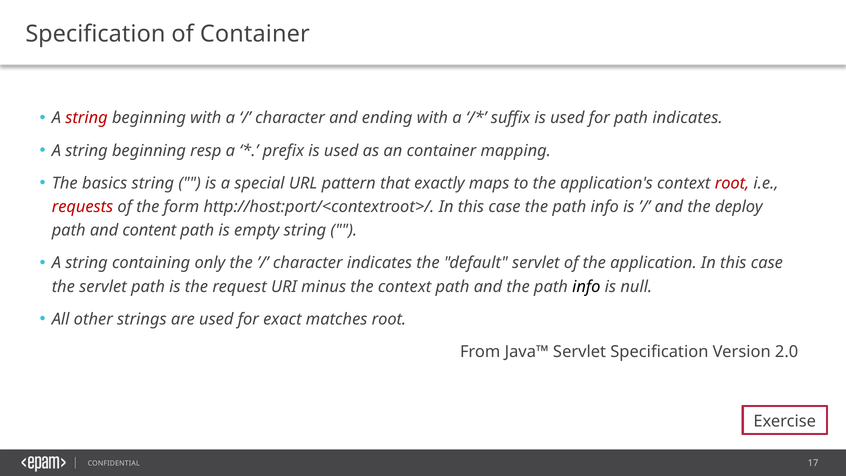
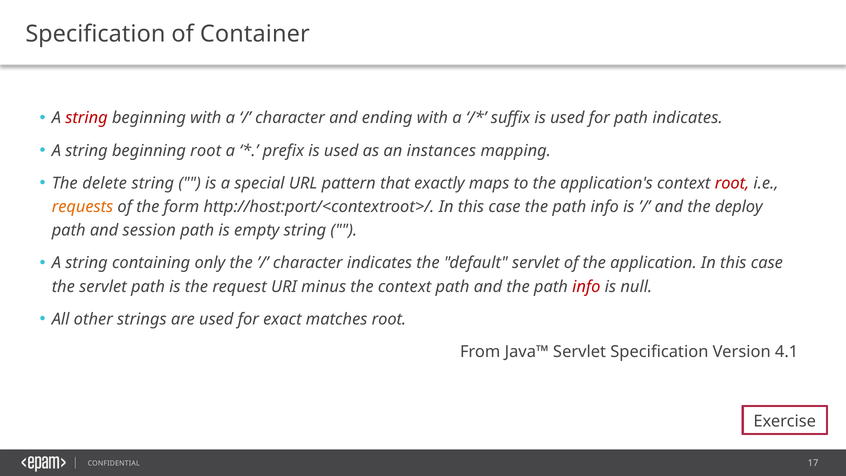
beginning resp: resp -> root
an container: container -> instances
basics: basics -> delete
requests colour: red -> orange
content: content -> session
info at (586, 287) colour: black -> red
2.0: 2.0 -> 4.1
